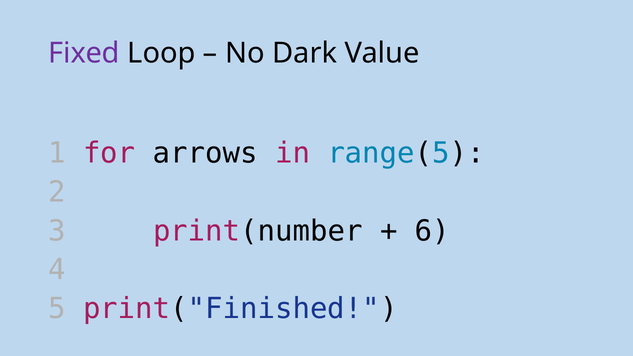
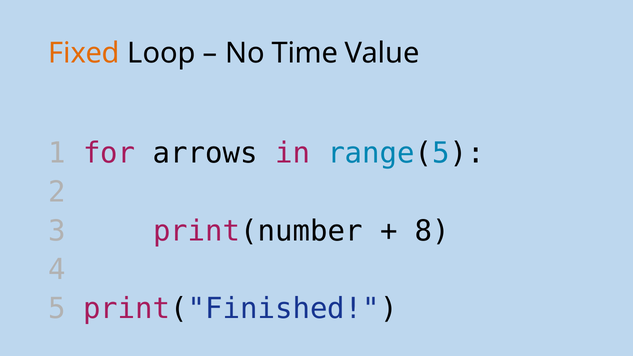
Fixed colour: purple -> orange
Dark: Dark -> Time
6: 6 -> 8
